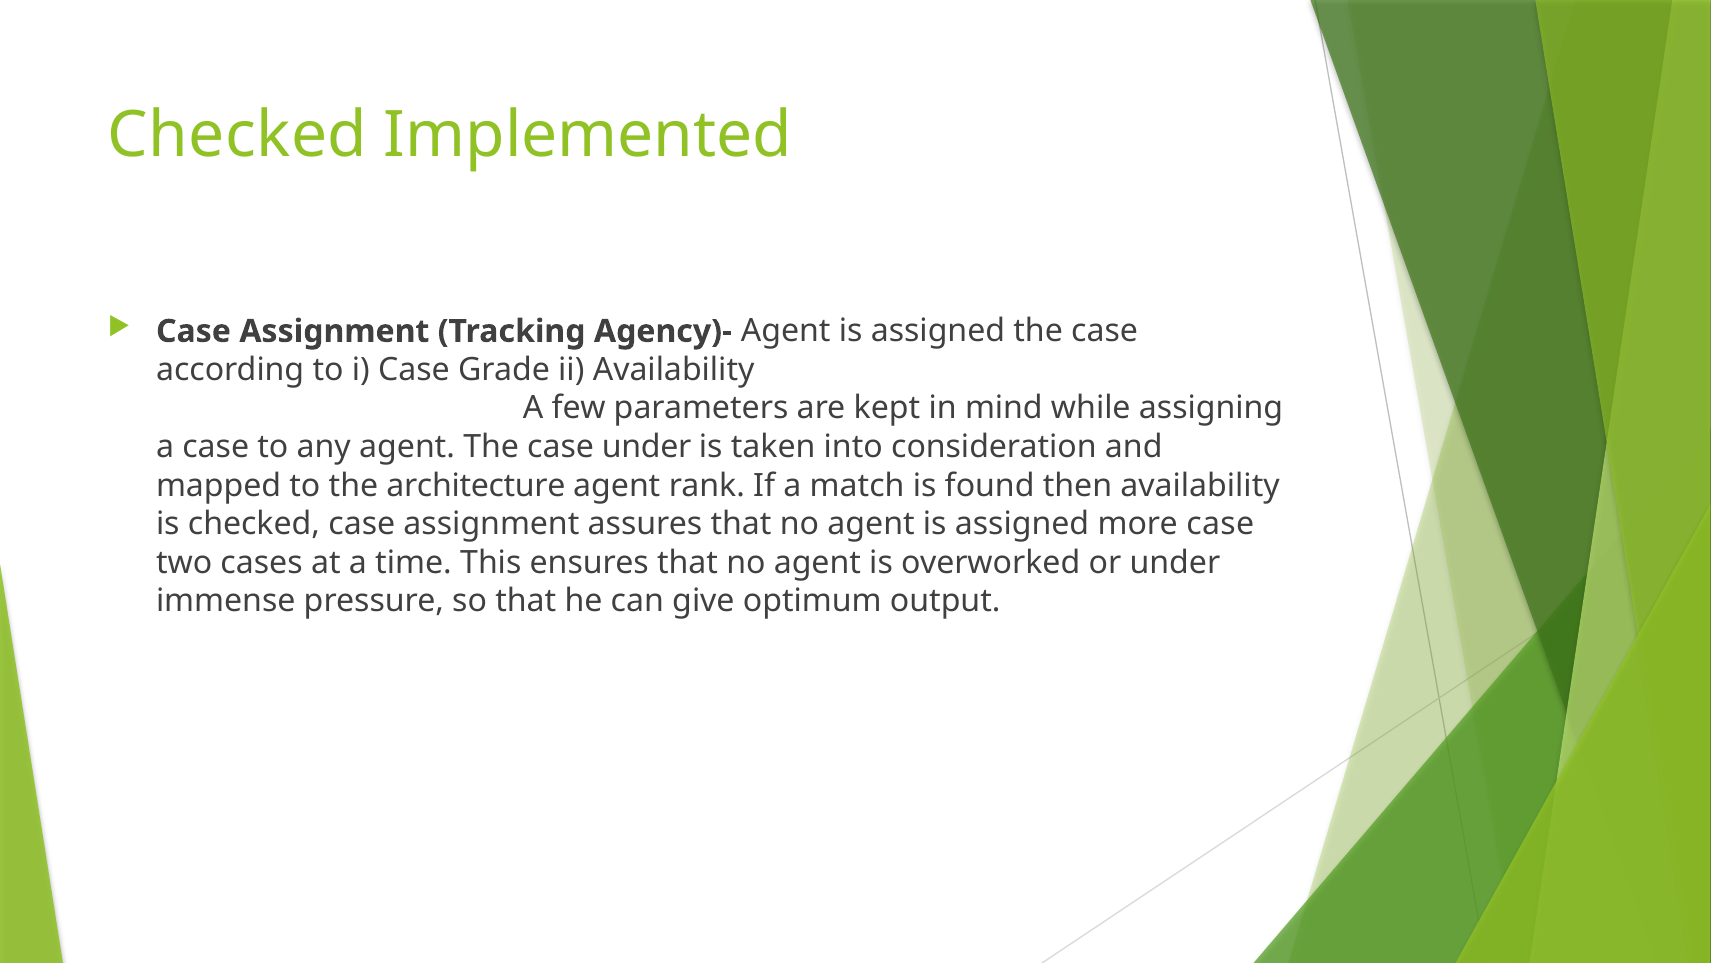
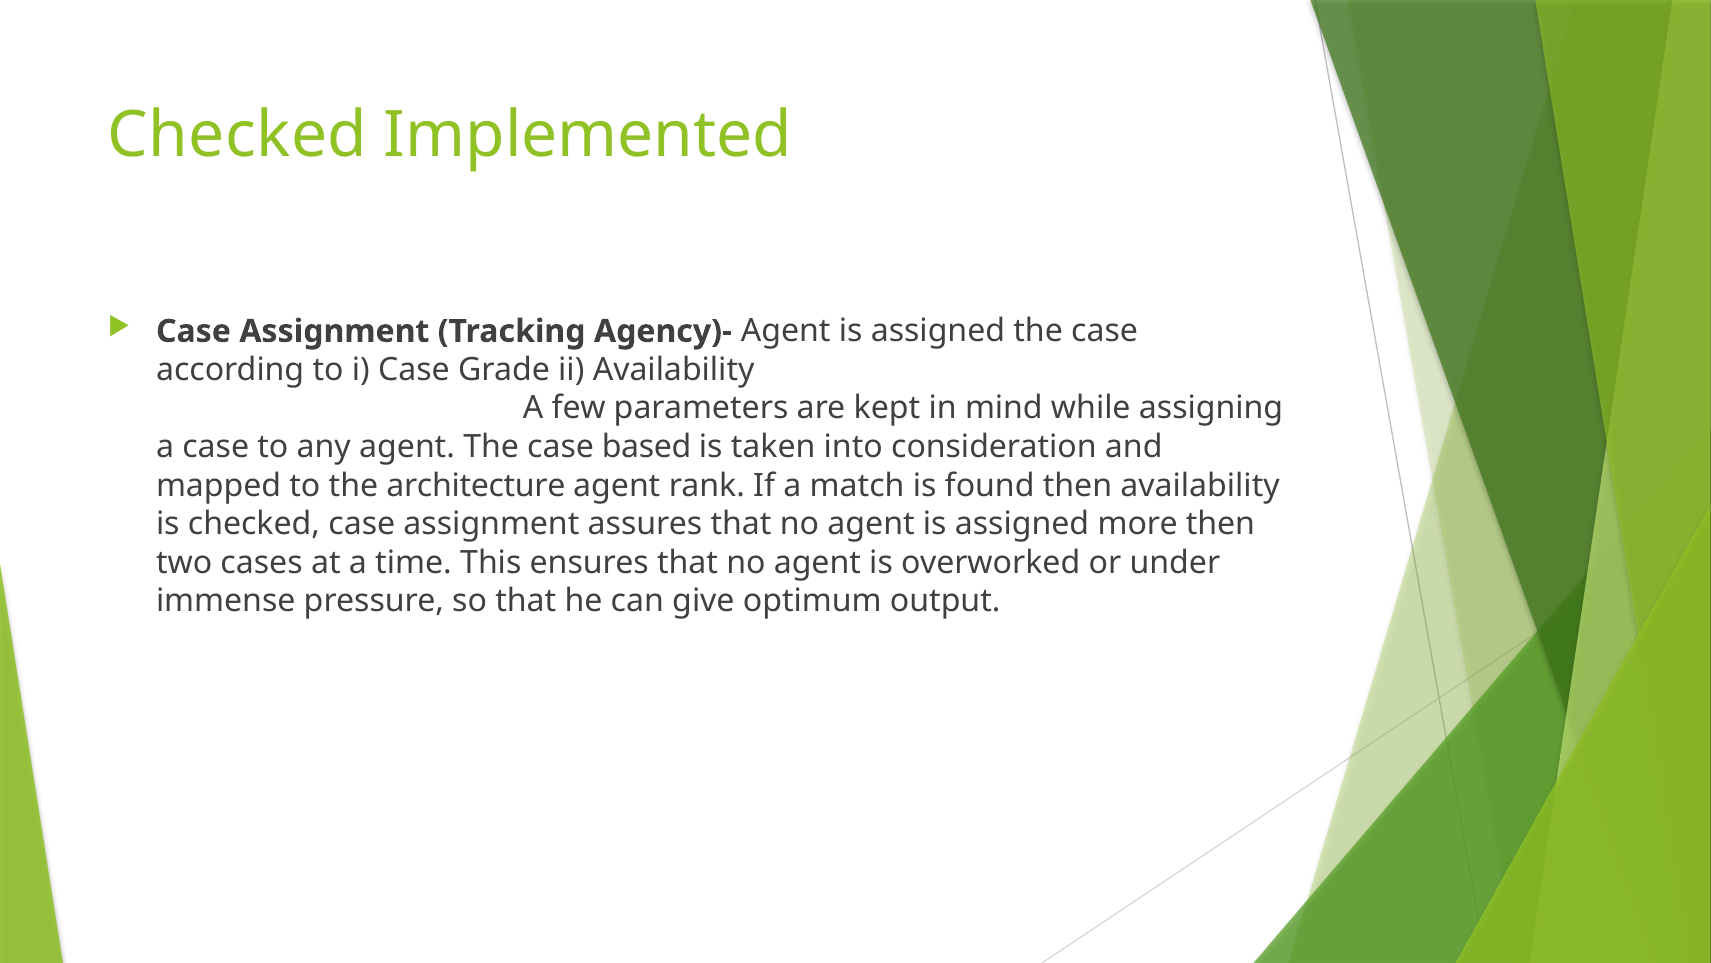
case under: under -> based
more case: case -> then
